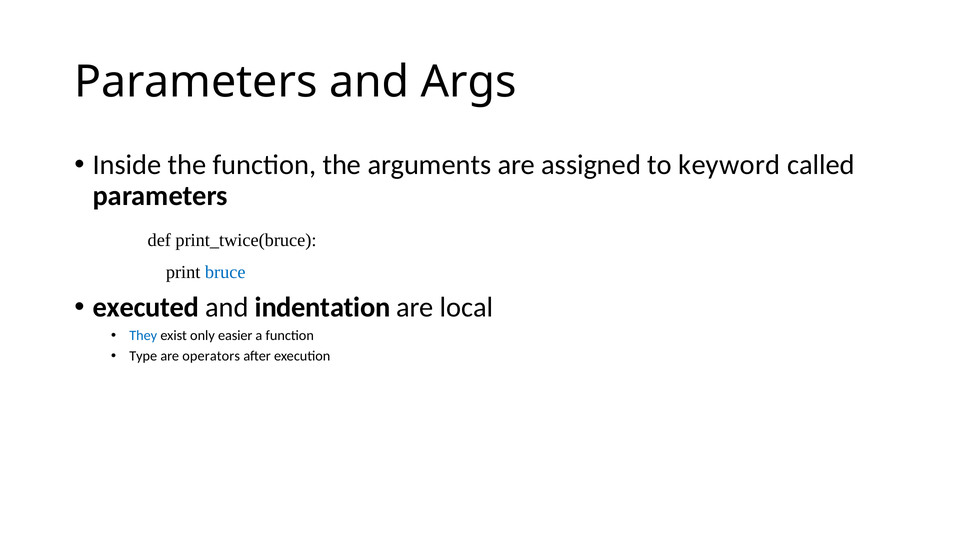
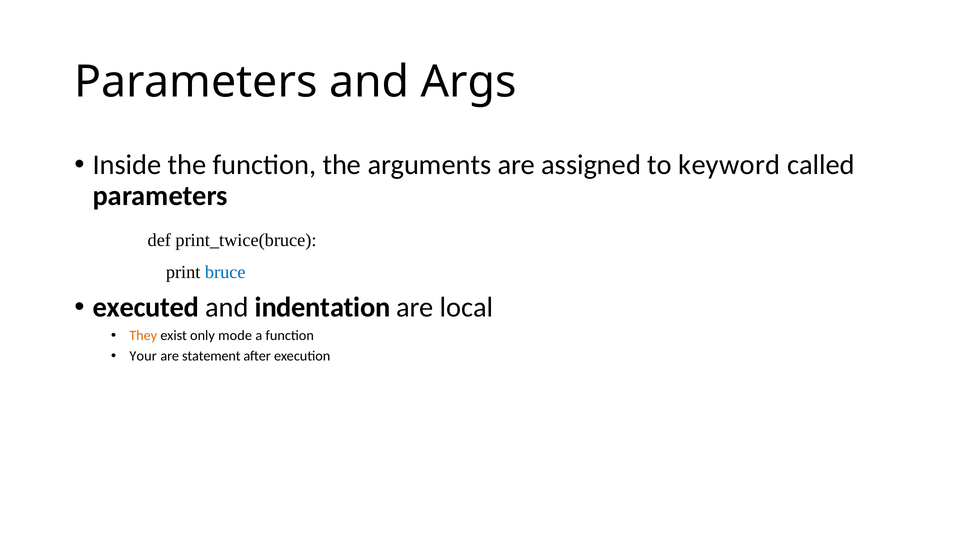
They colour: blue -> orange
easier: easier -> mode
Type: Type -> Your
operators: operators -> statement
